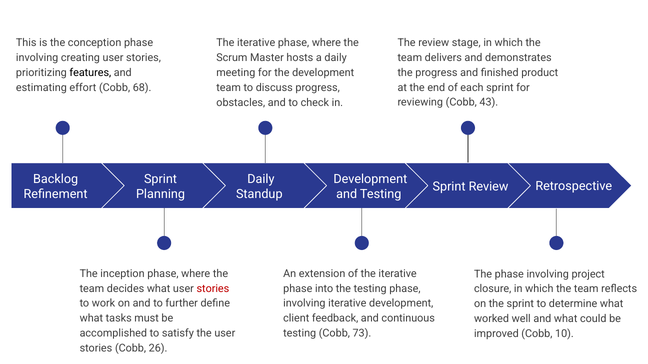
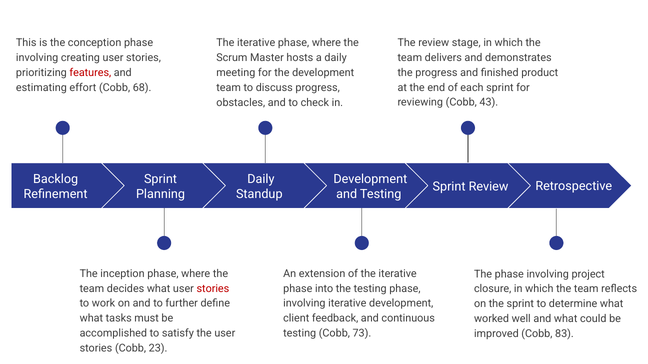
features colour: black -> red
10: 10 -> 83
26: 26 -> 23
